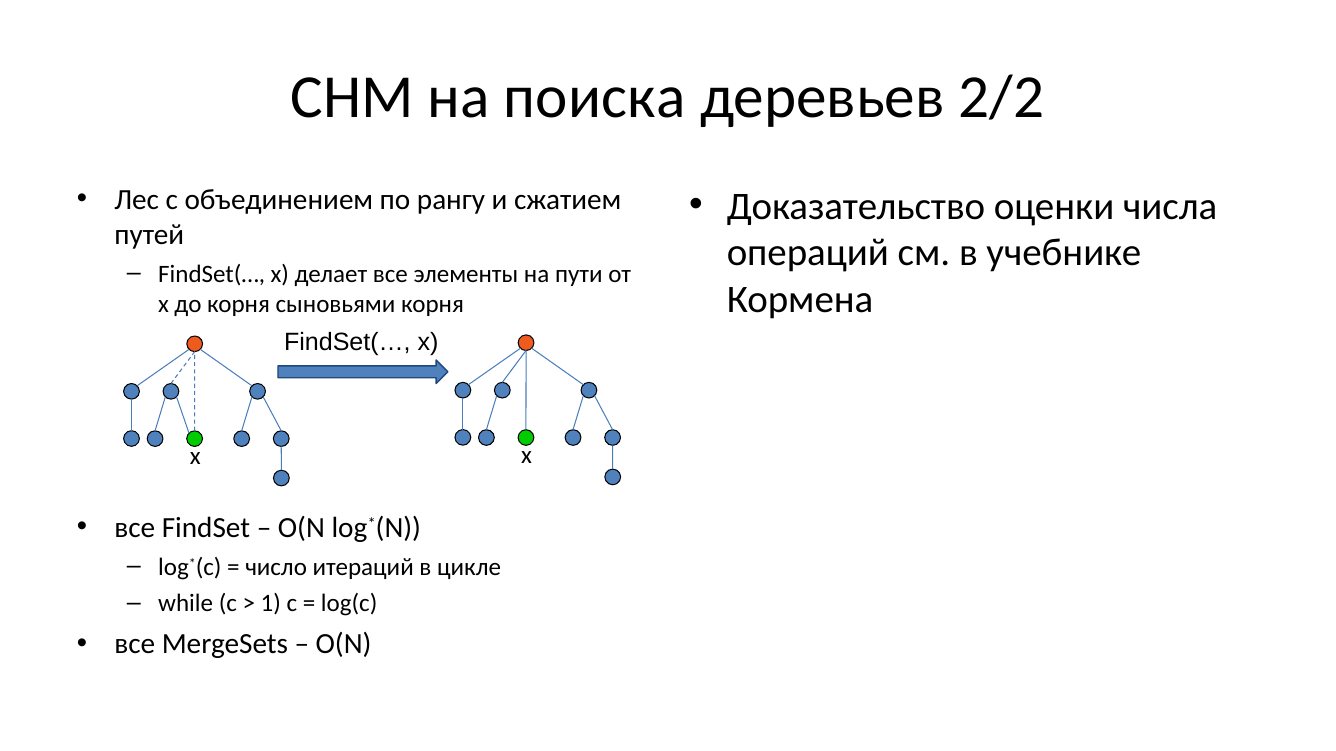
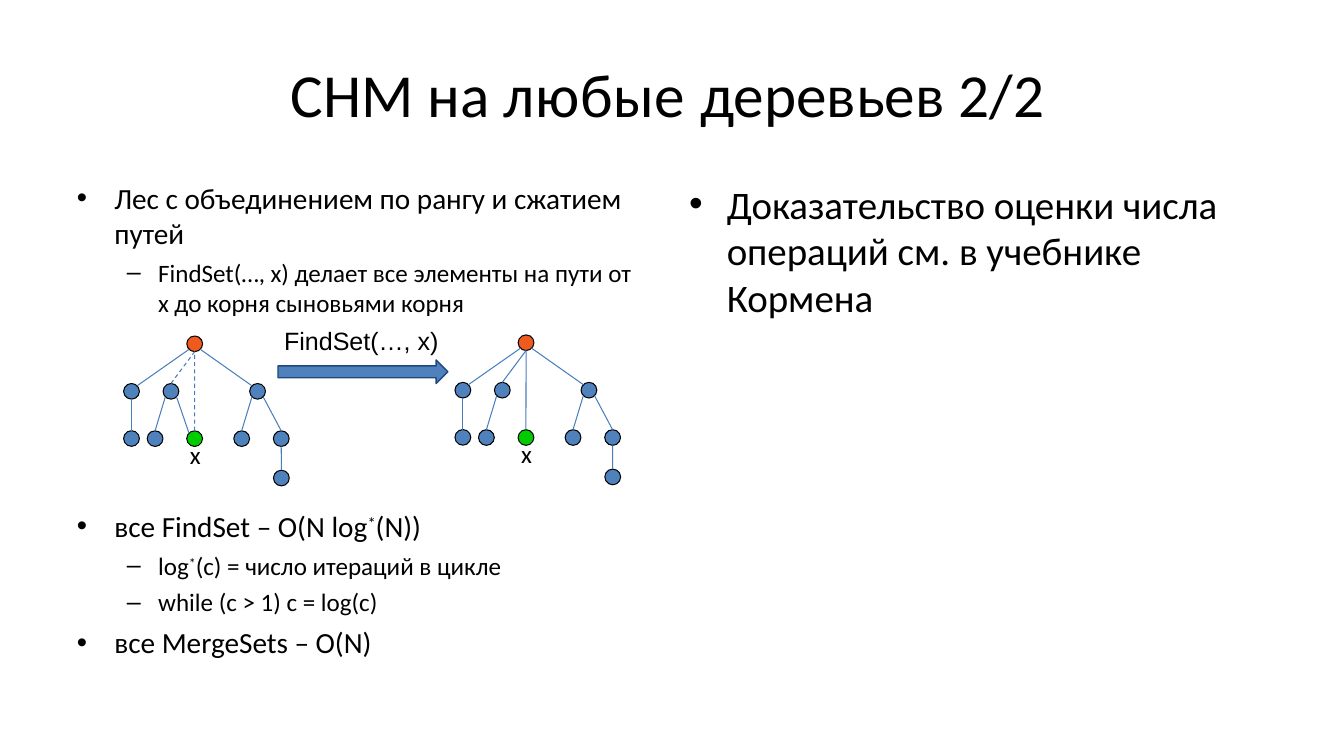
поиска: поиска -> любые
